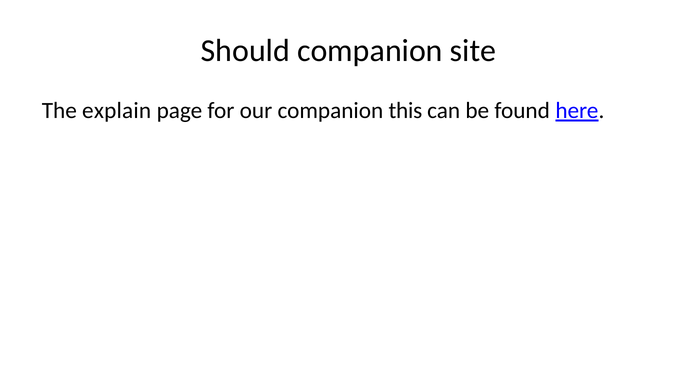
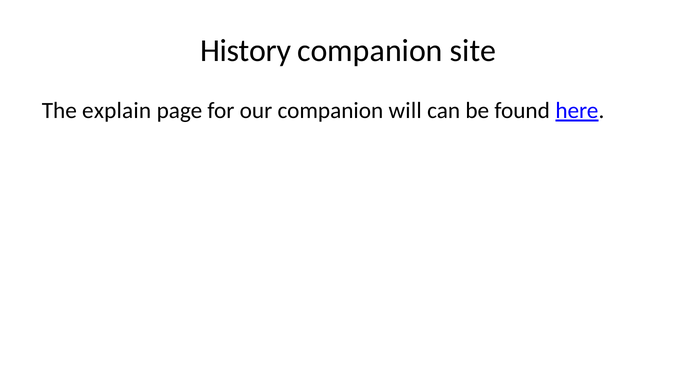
Should: Should -> History
this: this -> will
